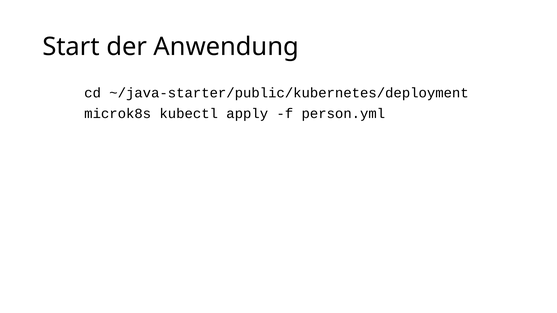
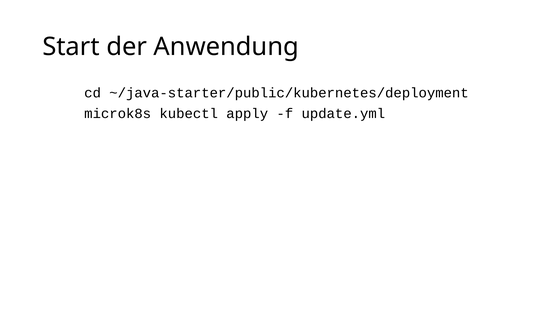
person.yml: person.yml -> update.yml
